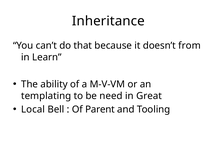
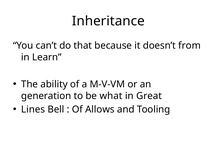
templating: templating -> generation
need: need -> what
Local: Local -> Lines
Parent: Parent -> Allows
